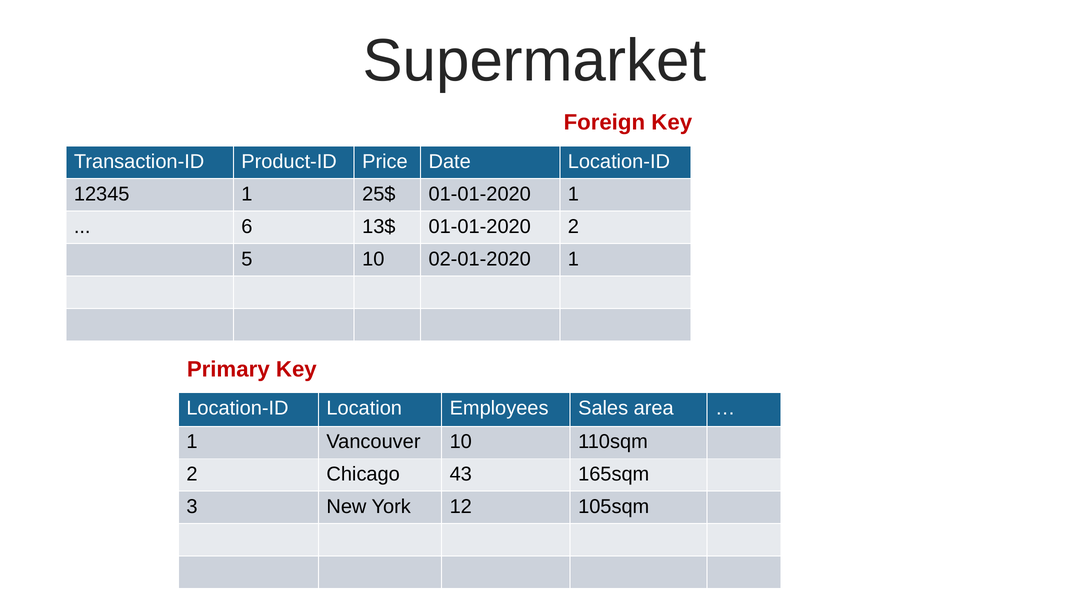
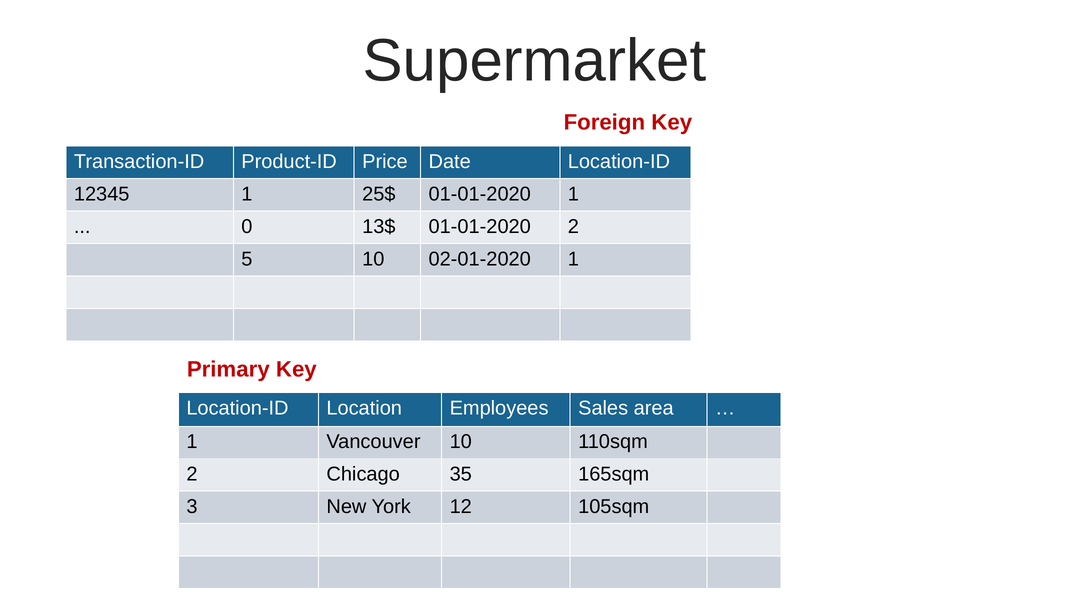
6: 6 -> 0
43: 43 -> 35
